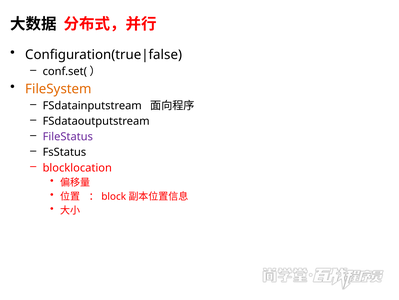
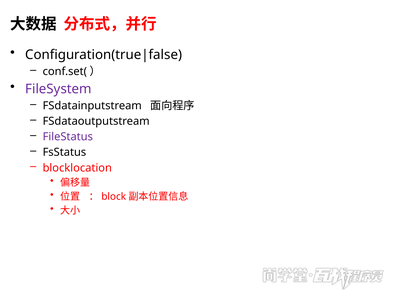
FileSystem colour: orange -> purple
